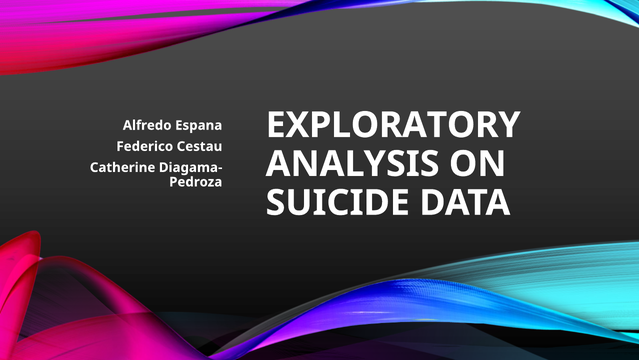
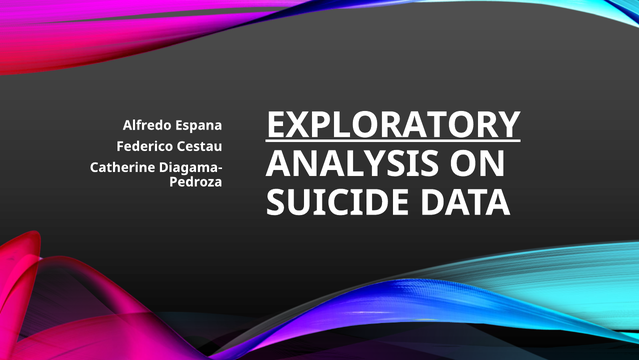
EXPLORATORY underline: none -> present
